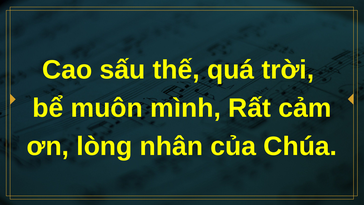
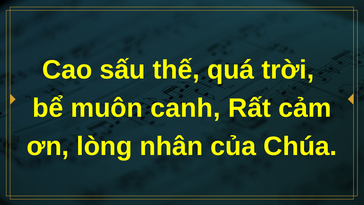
mình: mình -> canh
